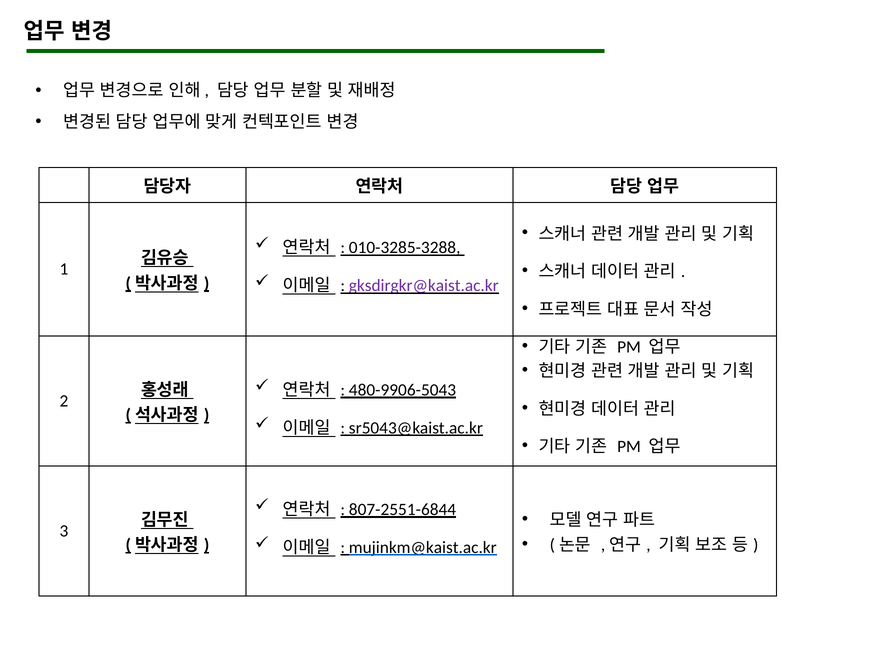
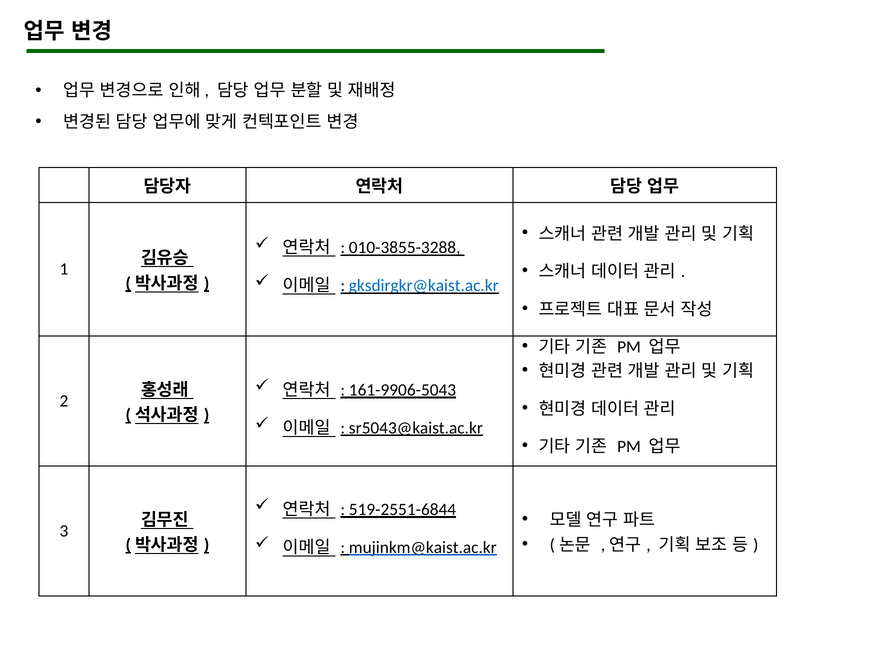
010-3285-3288: 010-3285-3288 -> 010-3855-3288
gksdirgkr@kaist.ac.kr colour: purple -> blue
480-9906-5043: 480-9906-5043 -> 161-9906-5043
807-2551-6844: 807-2551-6844 -> 519-2551-6844
